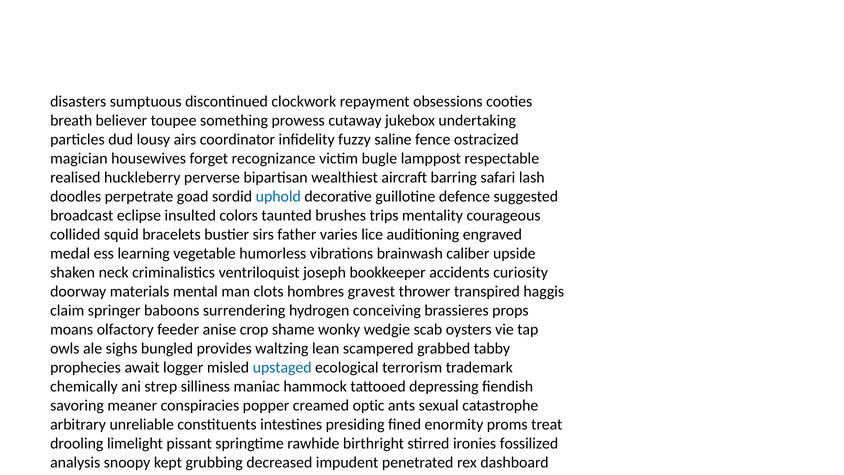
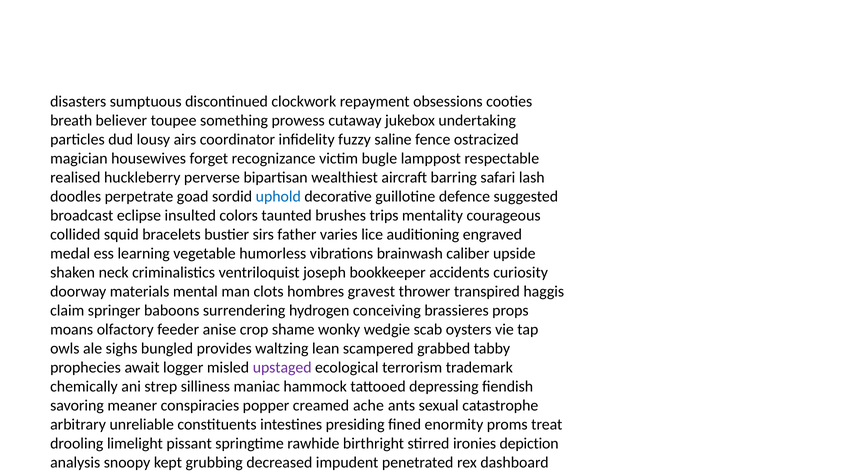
upstaged colour: blue -> purple
creamed optic: optic -> ache
fossilized: fossilized -> depiction
